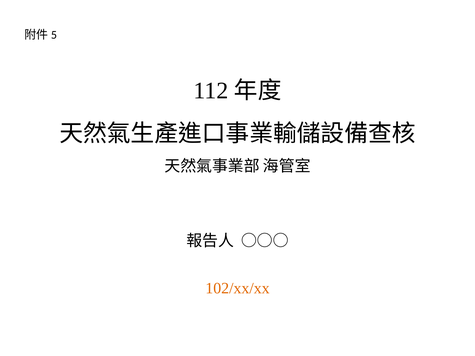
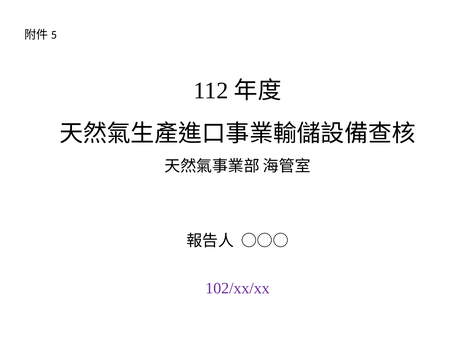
102/xx/xx colour: orange -> purple
